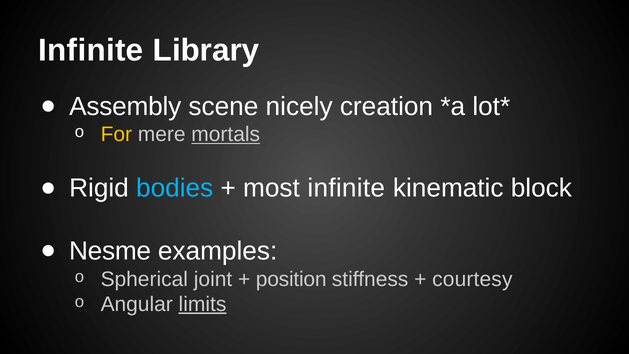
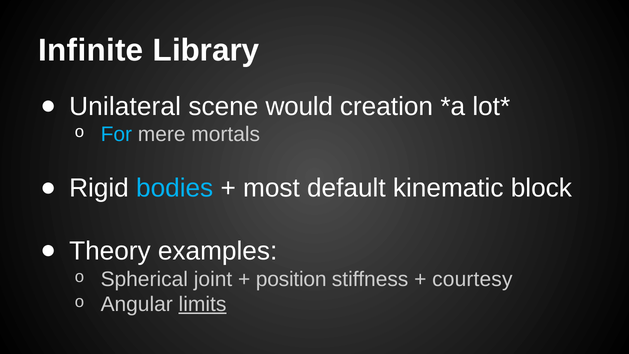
Assembly: Assembly -> Unilateral
nicely: nicely -> would
For colour: yellow -> light blue
mortals underline: present -> none
most infinite: infinite -> default
Nesme: Nesme -> Theory
